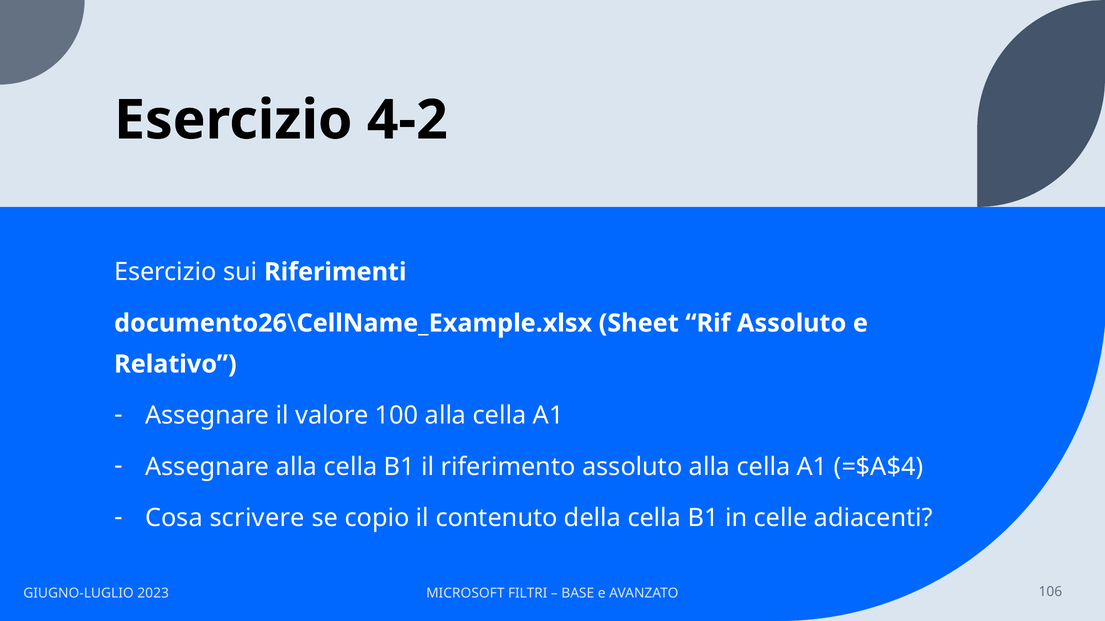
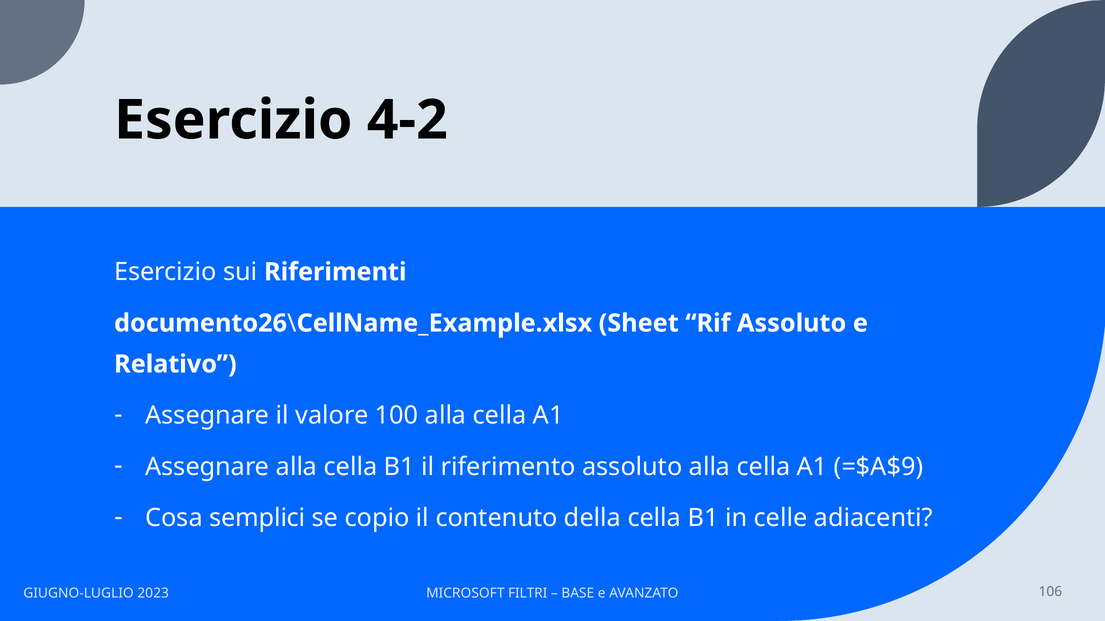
=$A$4: =$A$4 -> =$A$9
scrivere: scrivere -> semplici
